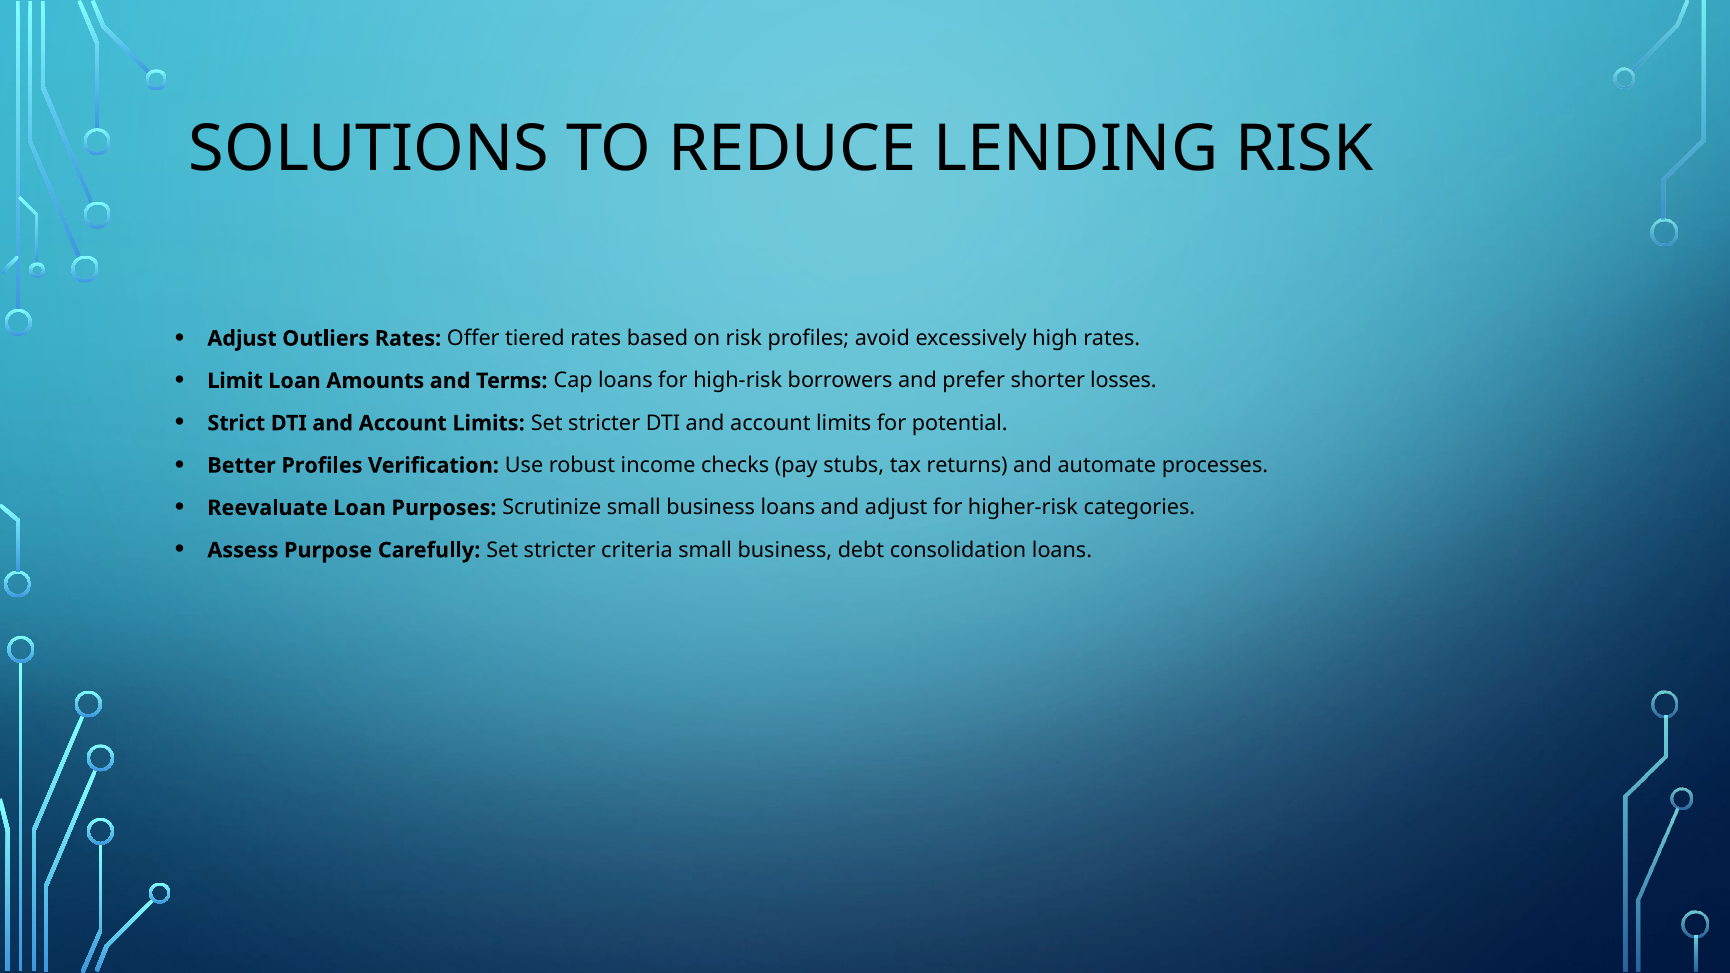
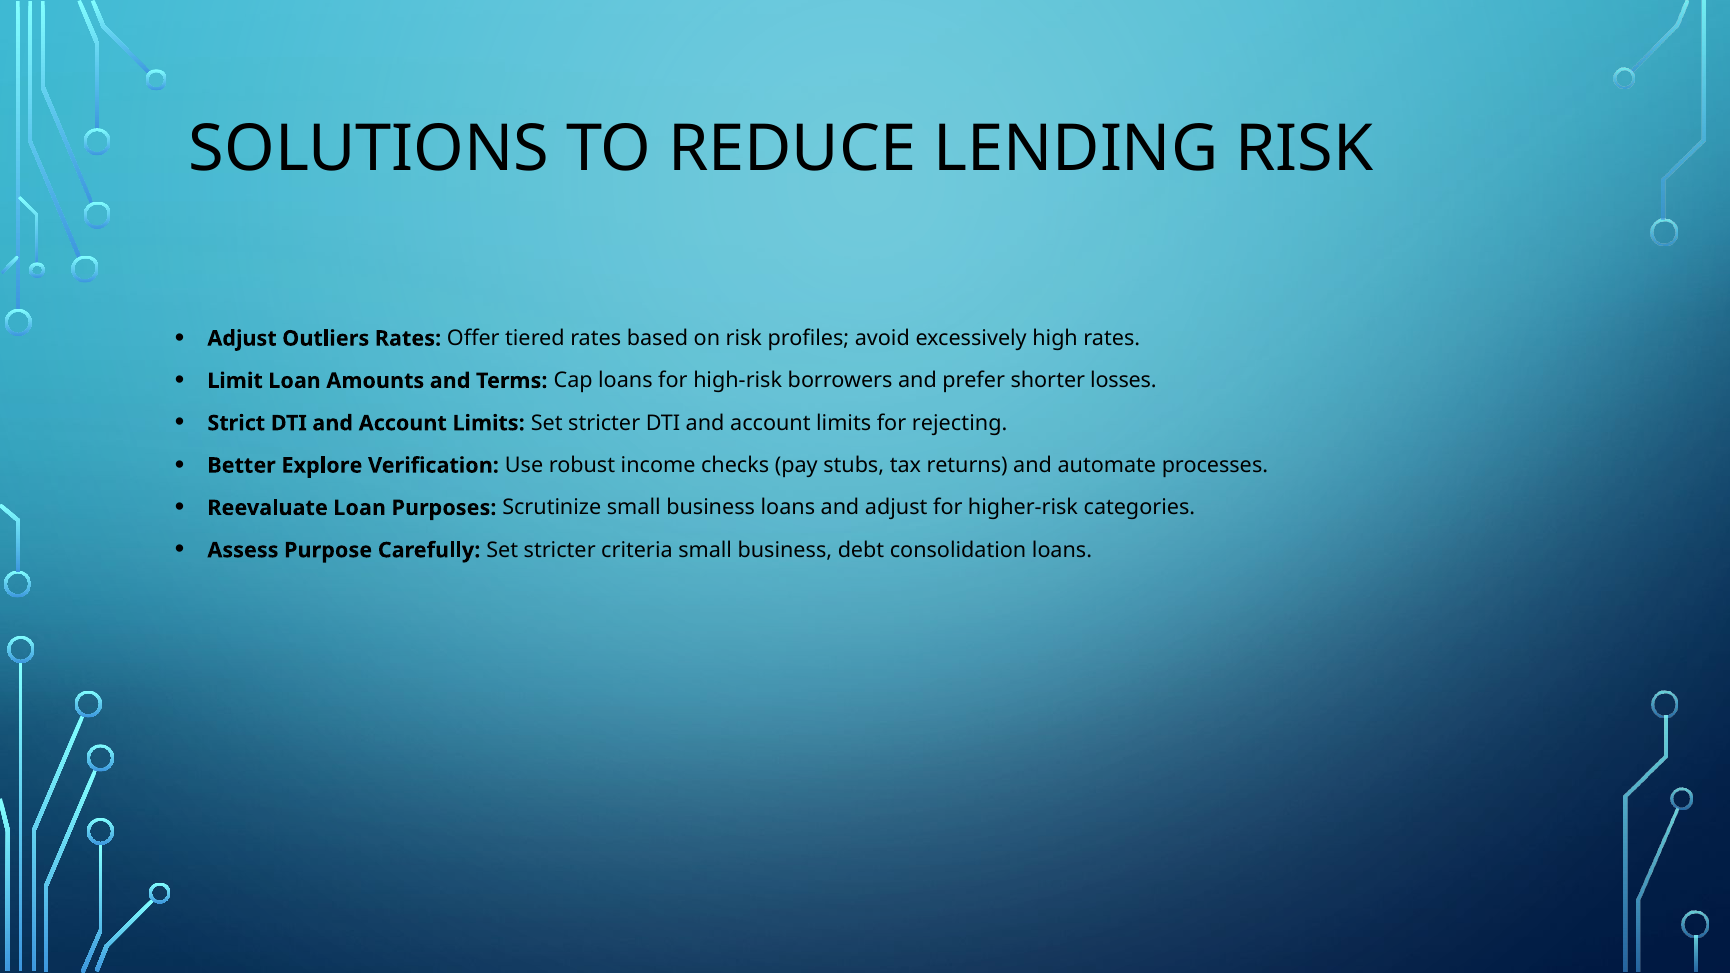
potential: potential -> rejecting
Better Profiles: Profiles -> Explore
